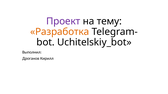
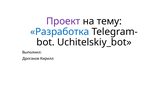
Разработка colour: orange -> blue
